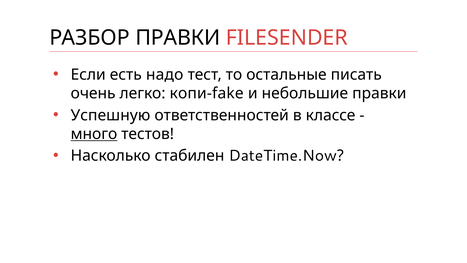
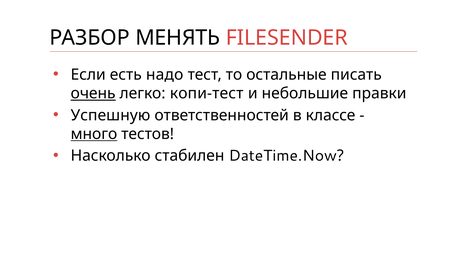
РАЗБОР ПРАВКИ: ПРАВКИ -> МЕНЯТЬ
очень underline: none -> present
копи-fake: копи-fake -> копи-тест
